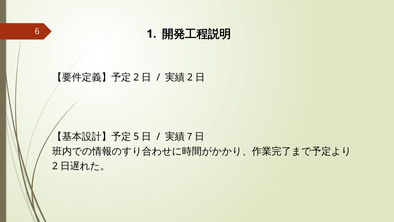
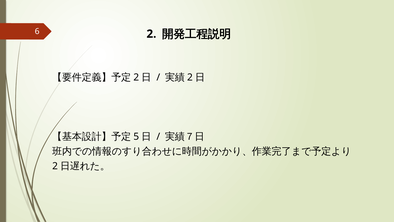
6 1: 1 -> 2
